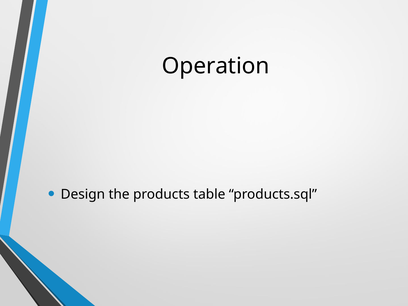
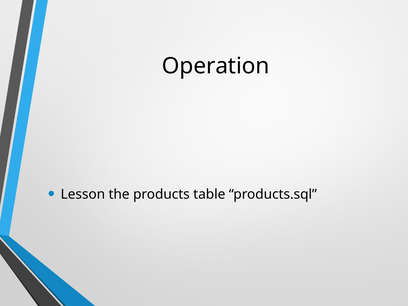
Design: Design -> Lesson
